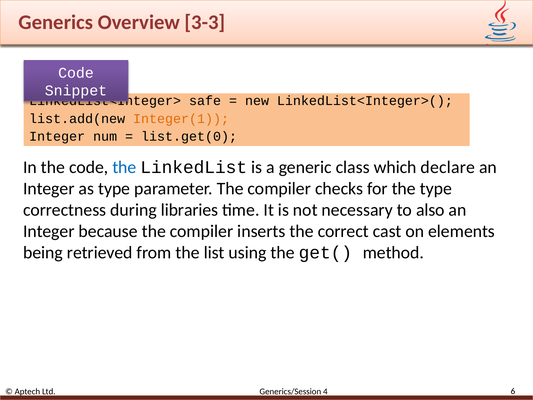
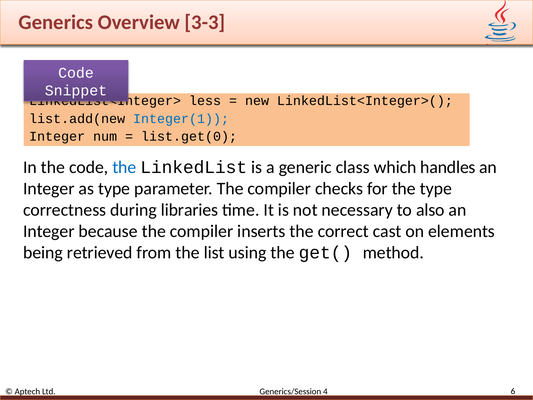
safe: safe -> less
Integer(1 colour: orange -> blue
declare: declare -> handles
